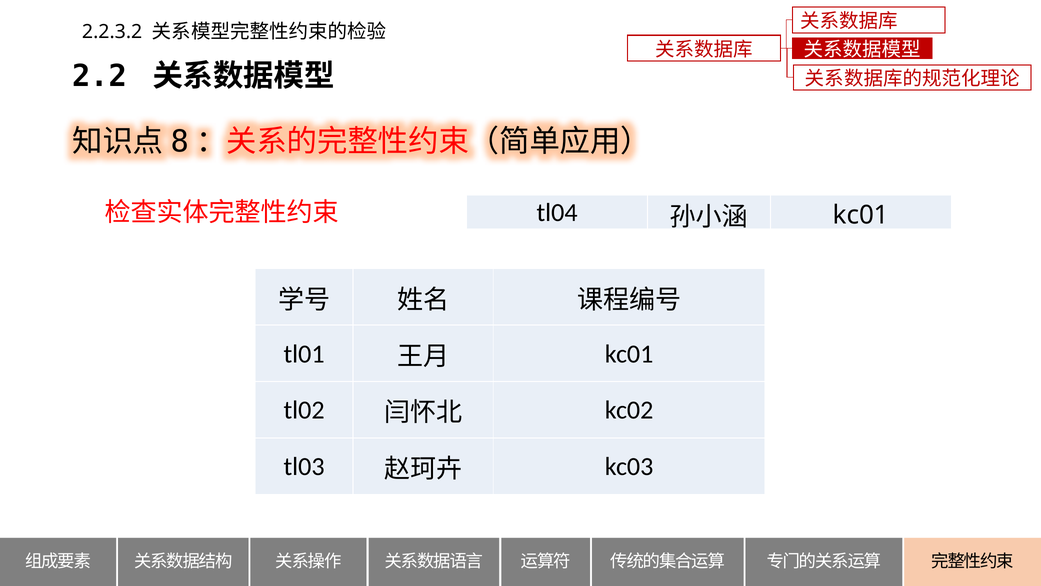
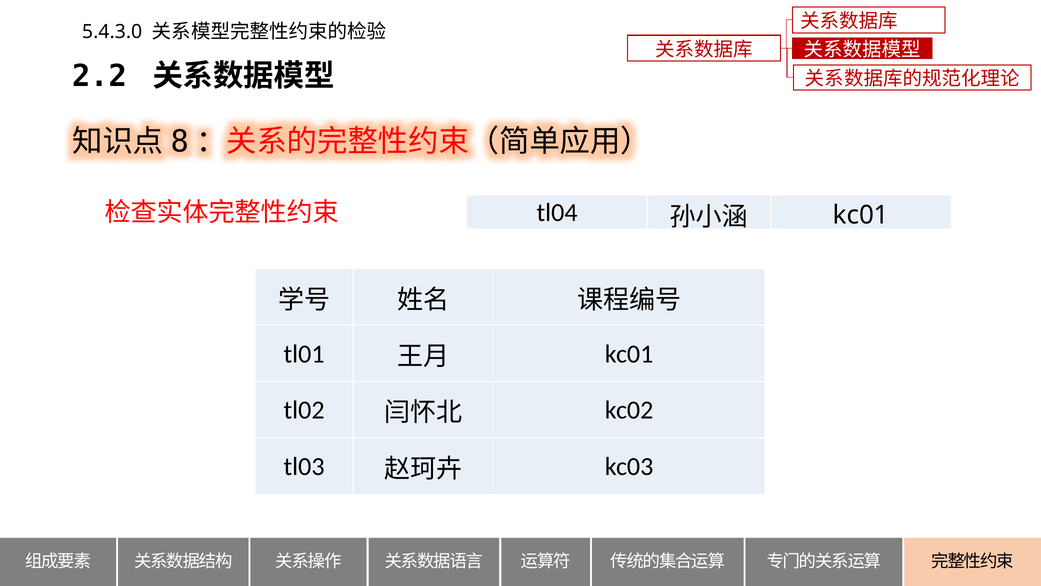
2.2.3.2: 2.2.3.2 -> 5.4.3.0
